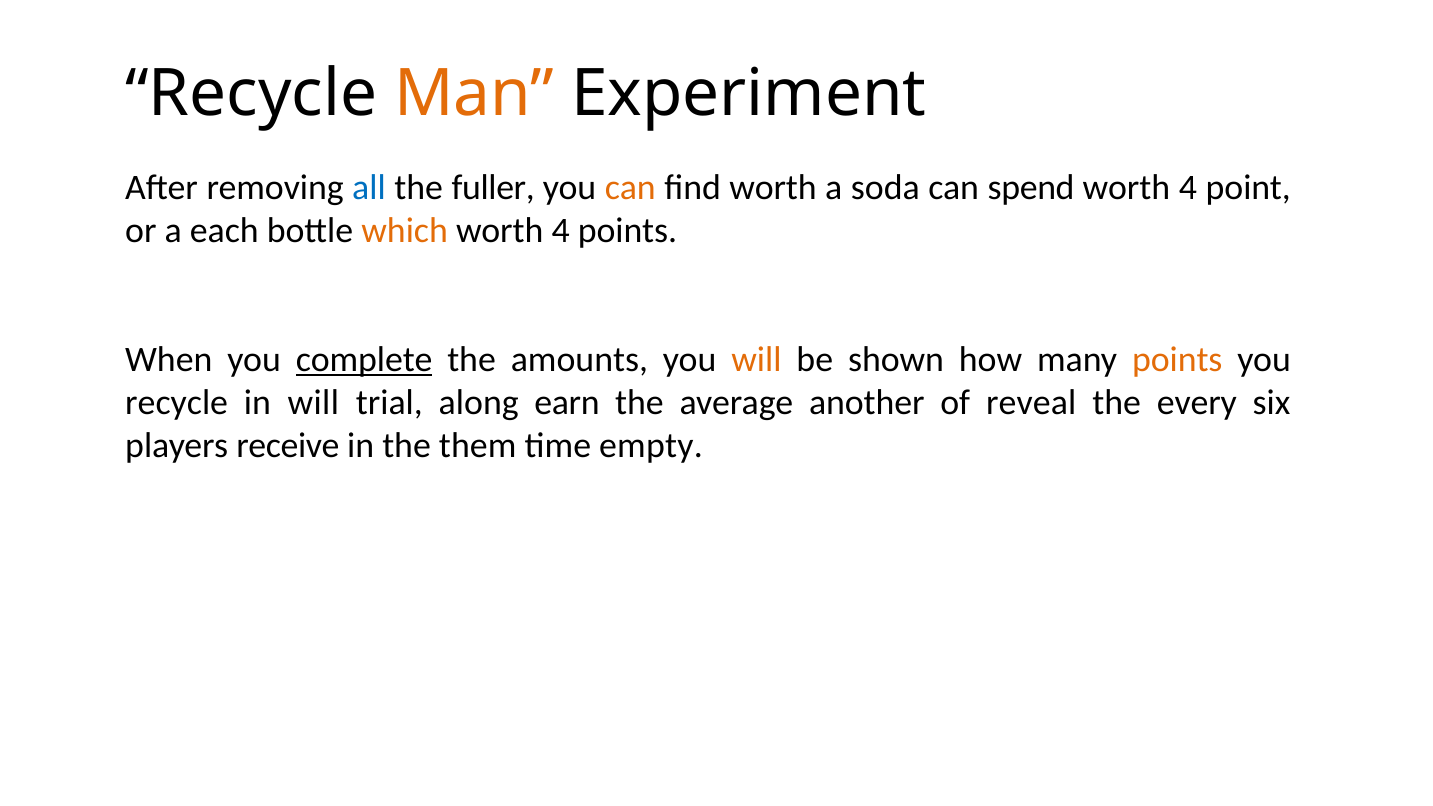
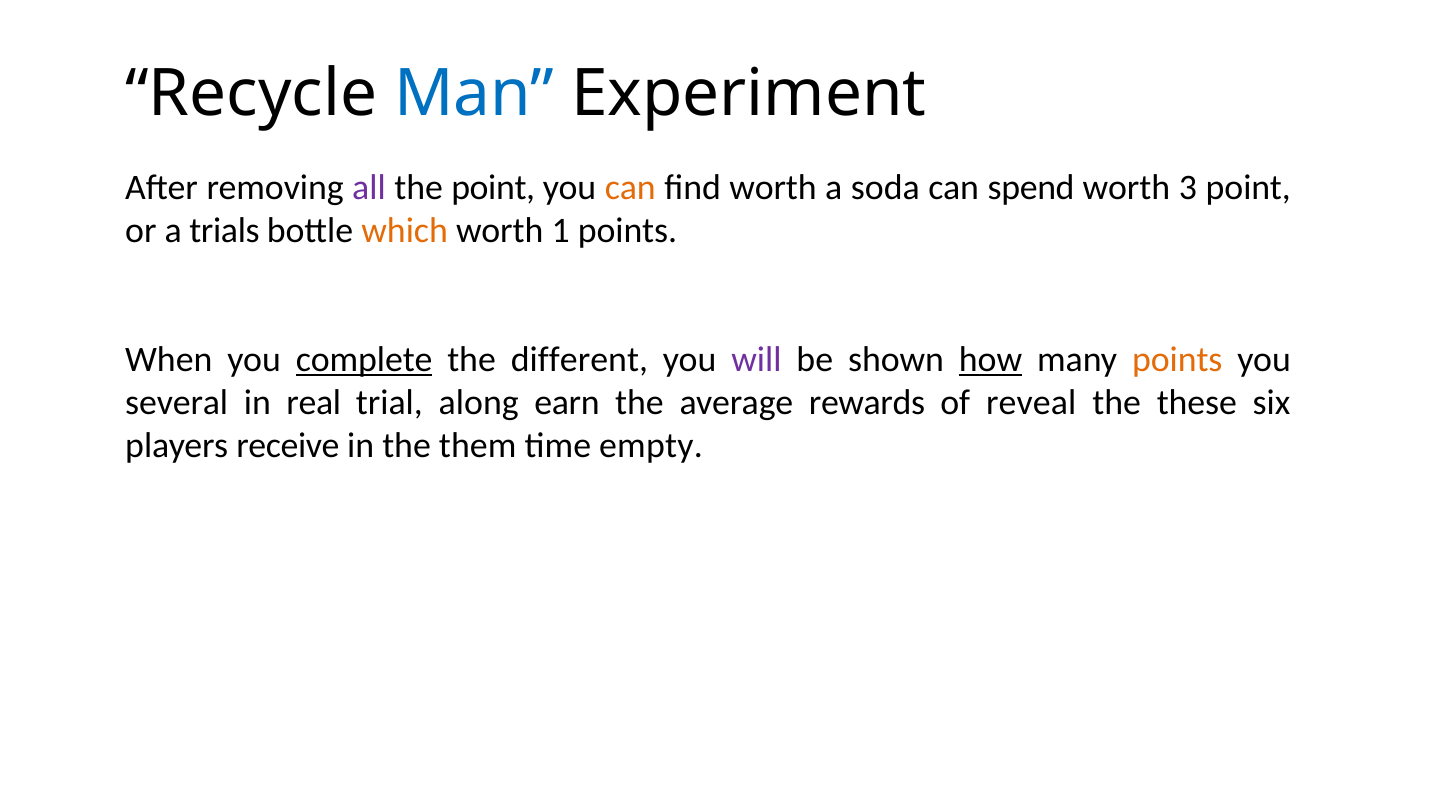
Man colour: orange -> blue
all colour: blue -> purple
the fuller: fuller -> point
4 at (1188, 188): 4 -> 3
each: each -> trials
4 at (561, 231): 4 -> 1
amounts: amounts -> different
will at (756, 360) colour: orange -> purple
how underline: none -> present
recycle at (177, 403): recycle -> several
in will: will -> real
another: another -> rewards
every: every -> these
